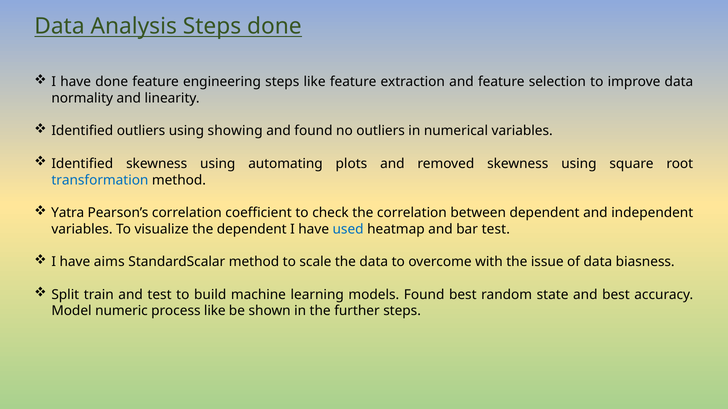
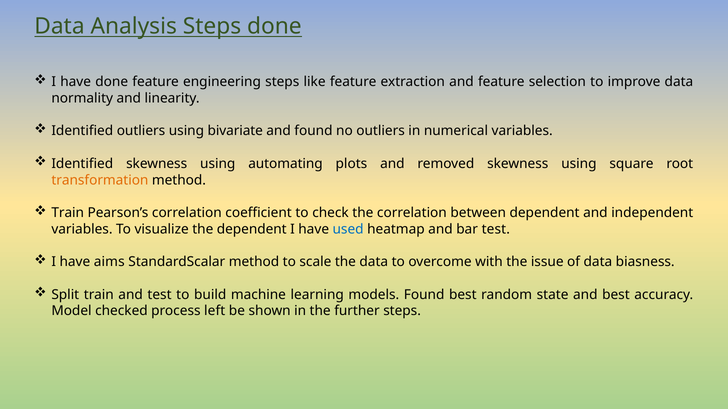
showing: showing -> bivariate
transformation colour: blue -> orange
Yatra at (68, 213): Yatra -> Train
numeric: numeric -> checked
process like: like -> left
